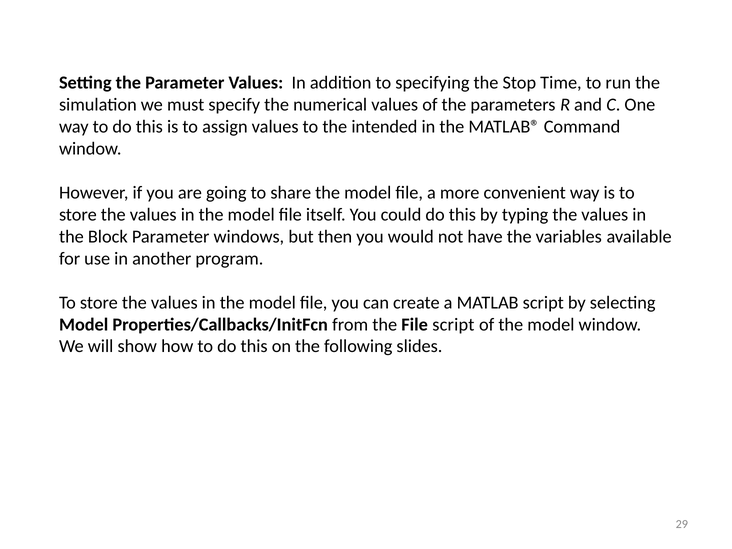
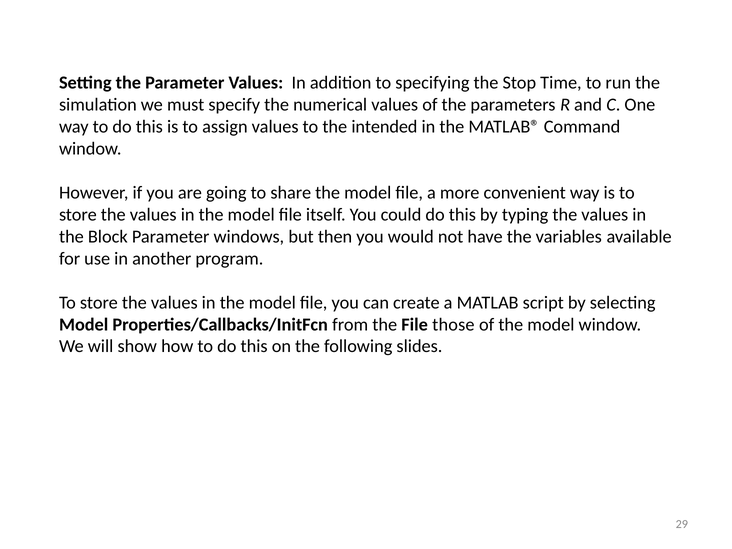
File script: script -> those
